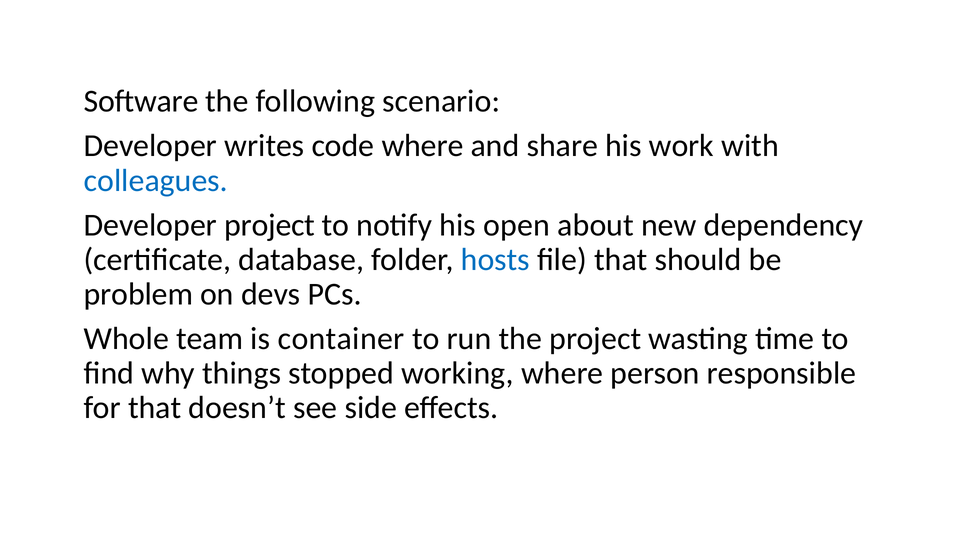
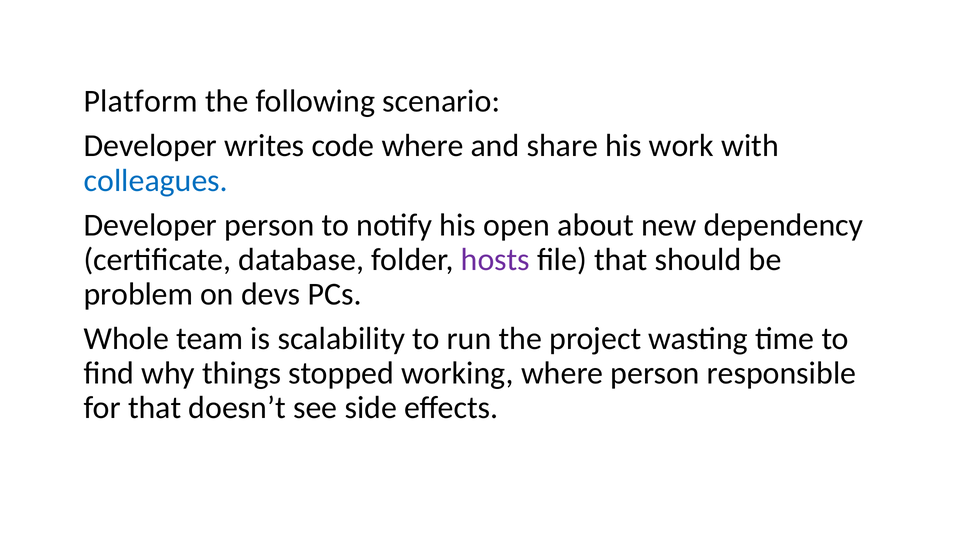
Software: Software -> Platform
Developer project: project -> person
hosts colour: blue -> purple
container: container -> scalability
